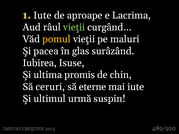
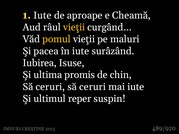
Lacrima: Lacrima -> Cheamă
vieţii at (74, 27) colour: light green -> yellow
în glas: glas -> iute
eterne at (93, 87): eterne -> ceruri
urmă: urmă -> reper
